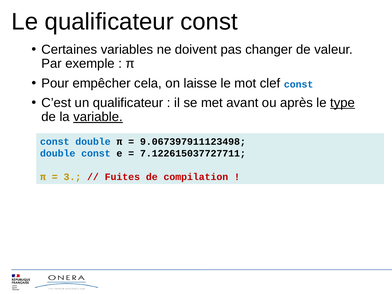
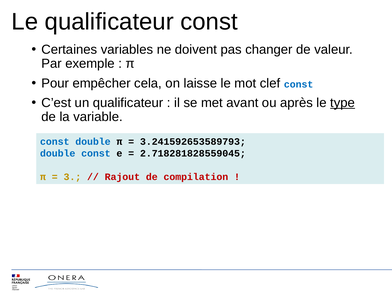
variable underline: present -> none
9.067397911123498: 9.067397911123498 -> 3.241592653589793
7.122615037727711: 7.122615037727711 -> 2.718281828559045
Fuites: Fuites -> Rajout
